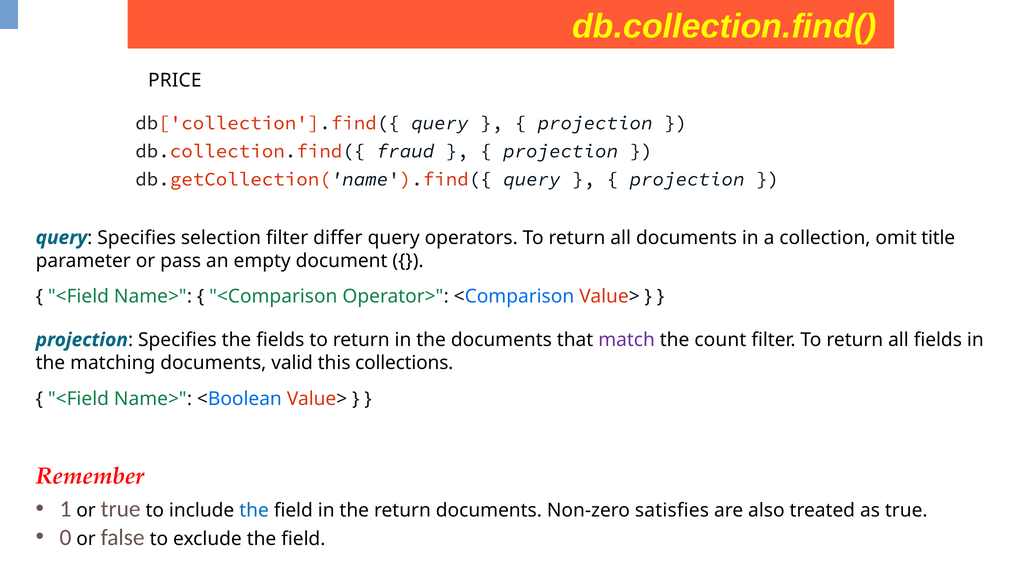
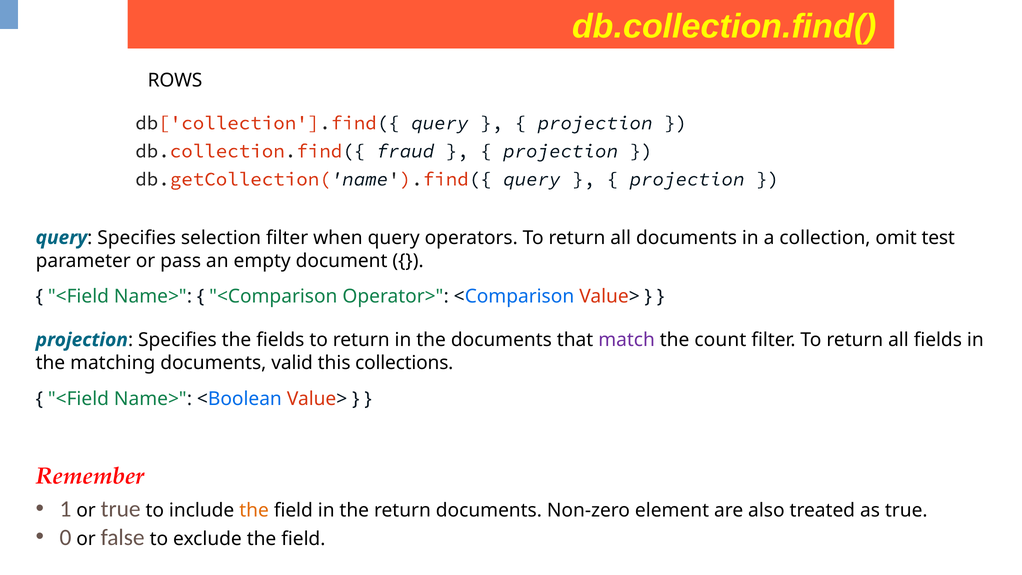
PRICE: PRICE -> ROWS
differ: differ -> when
title: title -> test
the at (254, 510) colour: blue -> orange
satisfies: satisfies -> element
